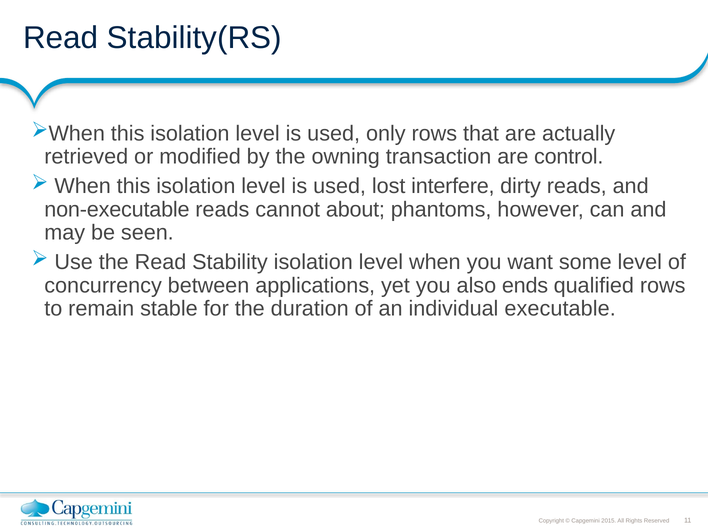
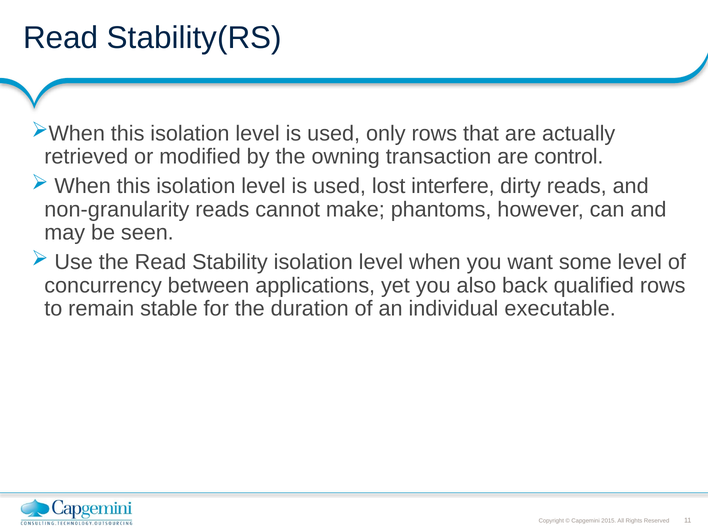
non-executable: non-executable -> non-granularity
about: about -> make
ends: ends -> back
